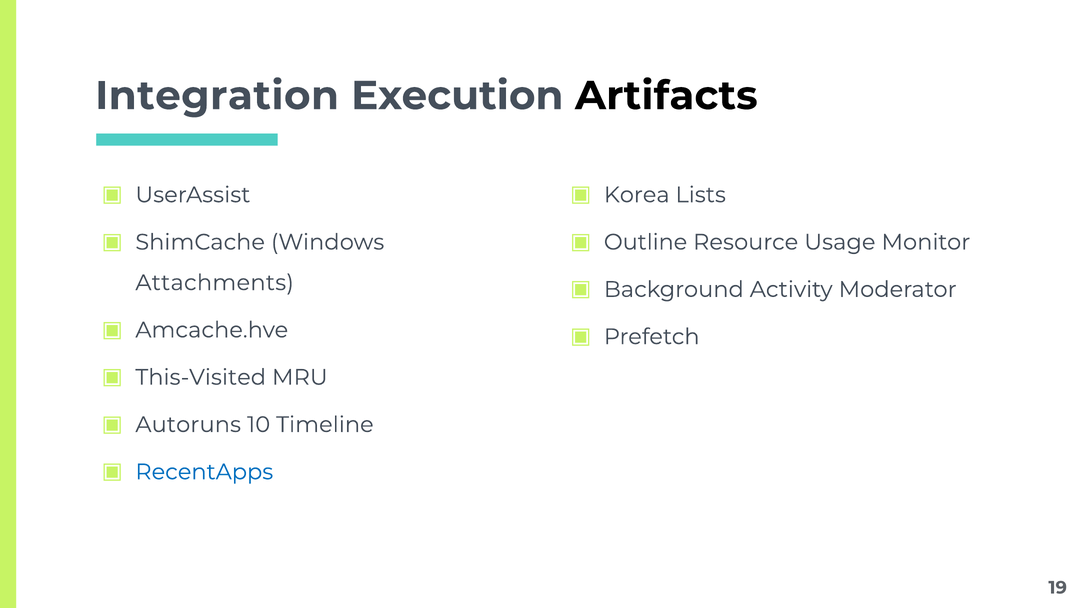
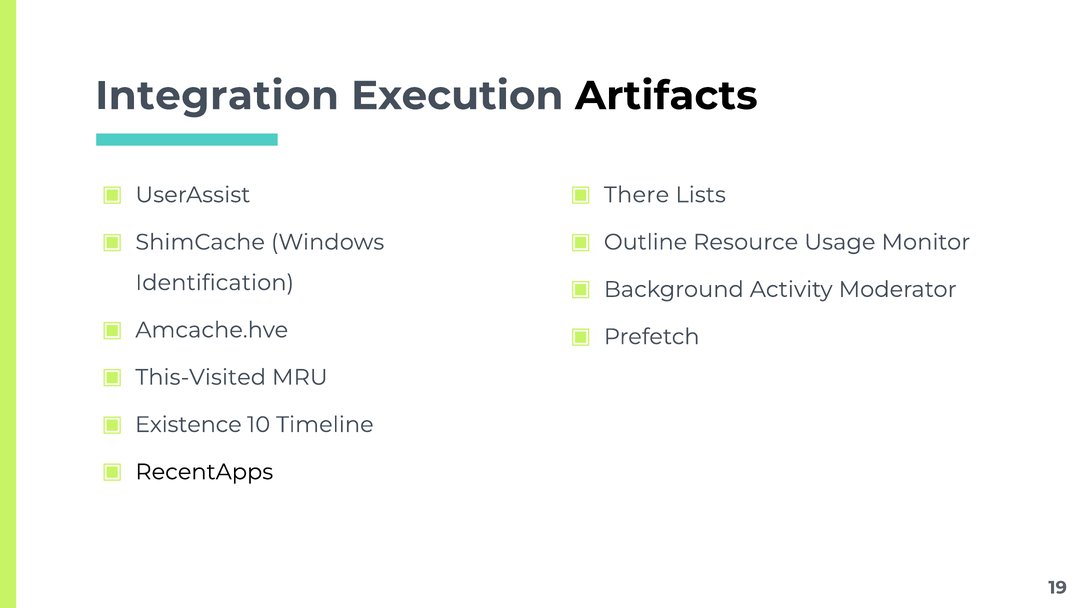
Korea: Korea -> There
Attachments: Attachments -> Identification
Autoruns: Autoruns -> Existence
RecentApps colour: blue -> black
